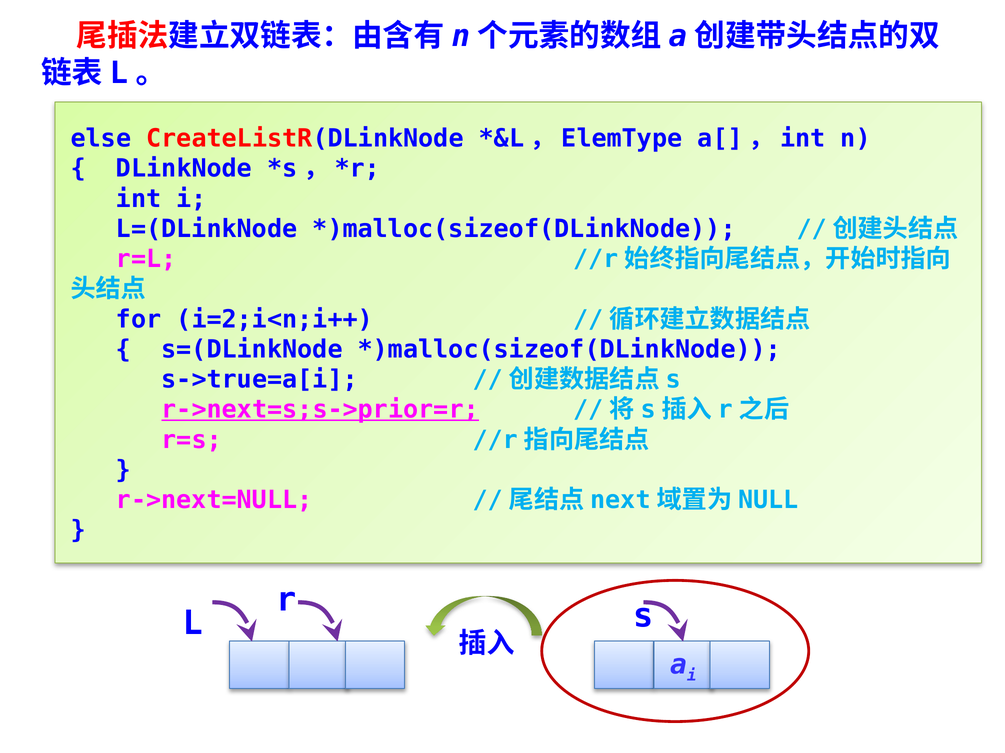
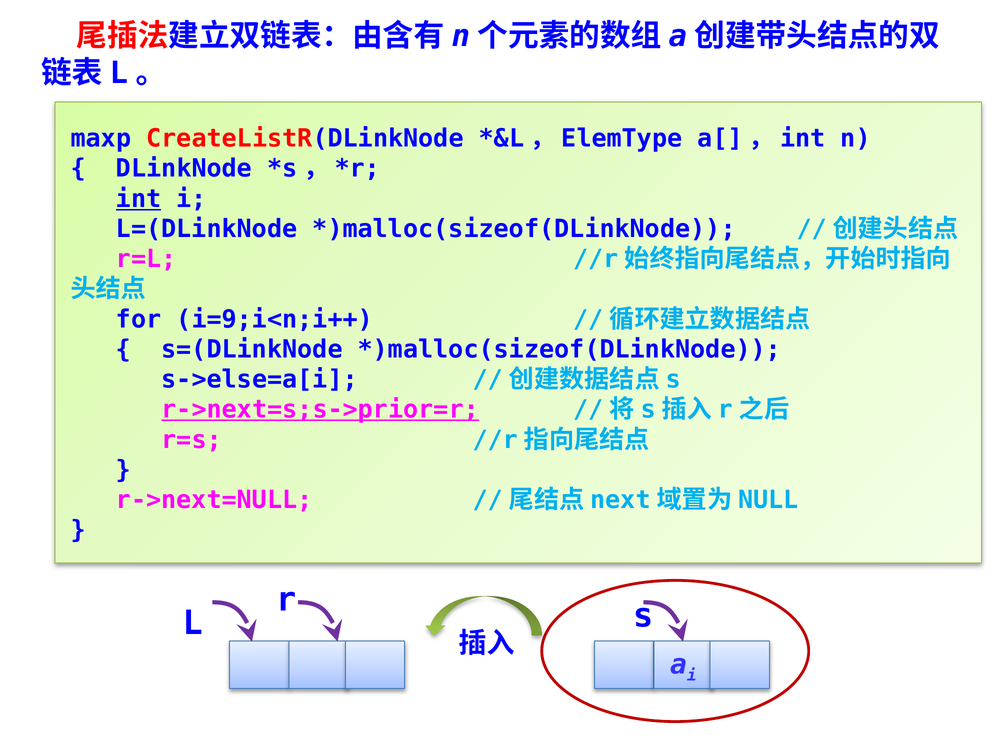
else: else -> maxp
int underline: none -> present
i=2;i<n;i++: i=2;i<n;i++ -> i=9;i<n;i++
s->true=a[i: s->true=a[i -> s->else=a[i
